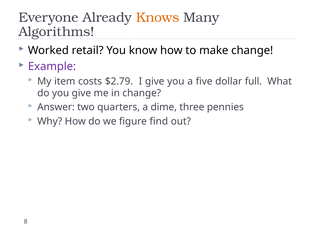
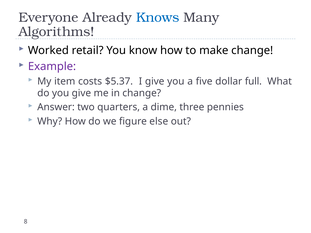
Knows colour: orange -> blue
$2.79: $2.79 -> $5.37
find: find -> else
